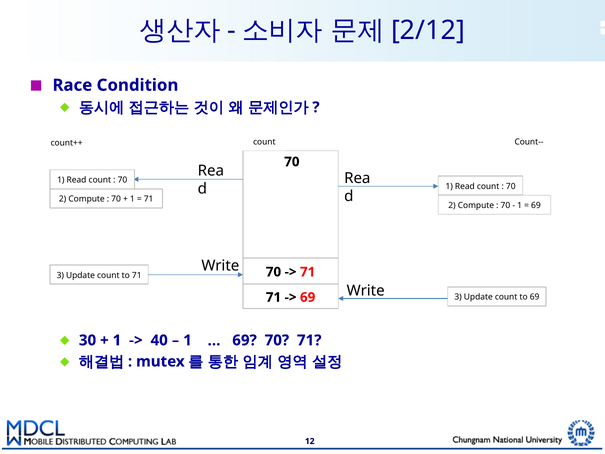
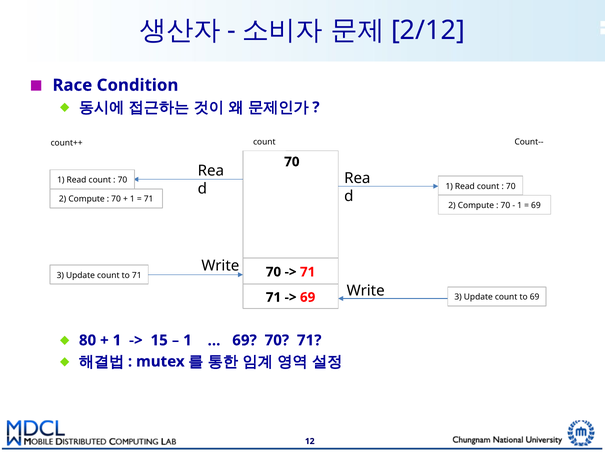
30: 30 -> 80
40: 40 -> 15
